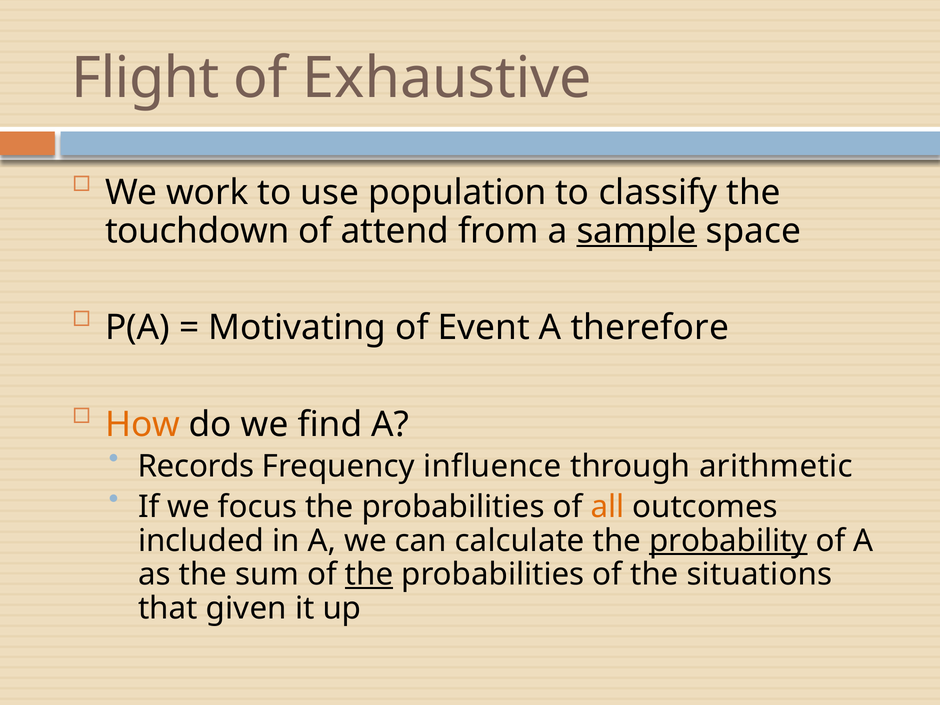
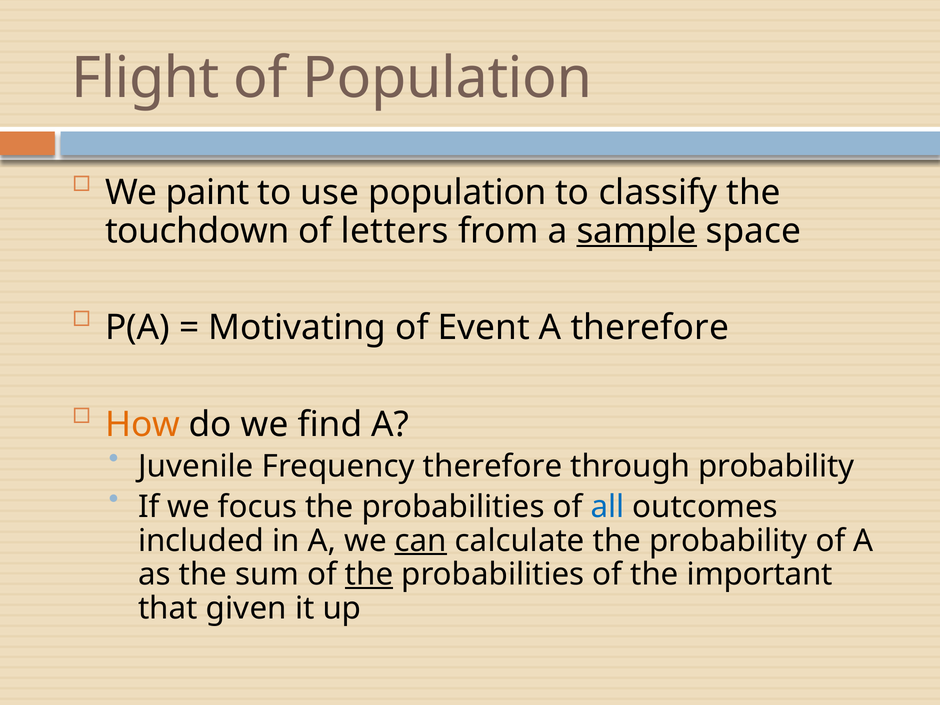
of Exhaustive: Exhaustive -> Population
work: work -> paint
attend: attend -> letters
Records: Records -> Juvenile
Frequency influence: influence -> therefore
through arithmetic: arithmetic -> probability
all colour: orange -> blue
can underline: none -> present
probability at (728, 541) underline: present -> none
situations: situations -> important
